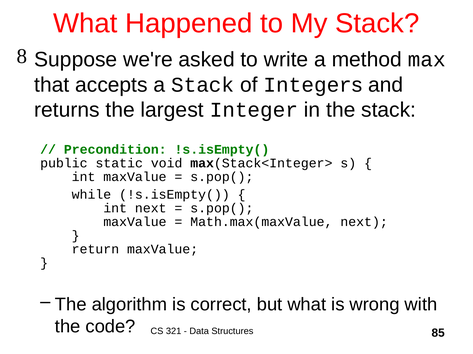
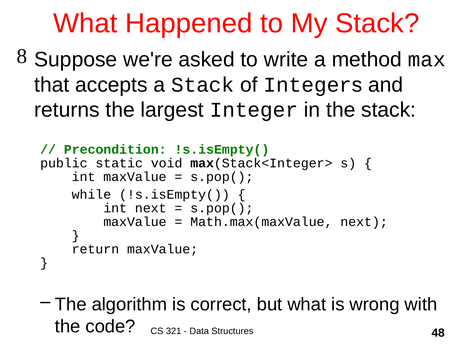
85: 85 -> 48
